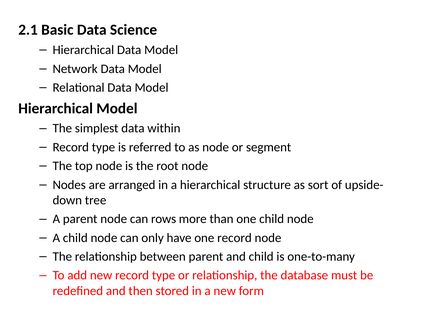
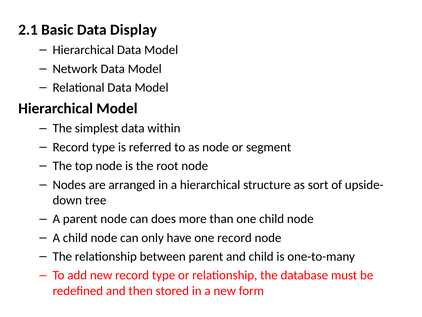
Science: Science -> Display
rows: rows -> does
